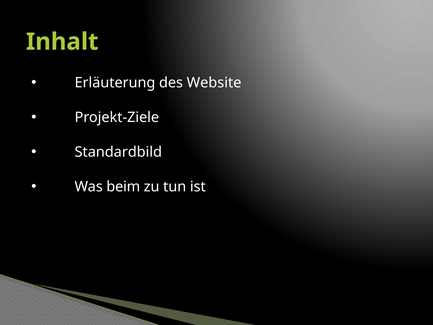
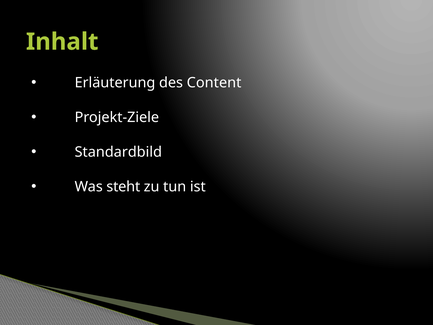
Website: Website -> Content
beim: beim -> steht
